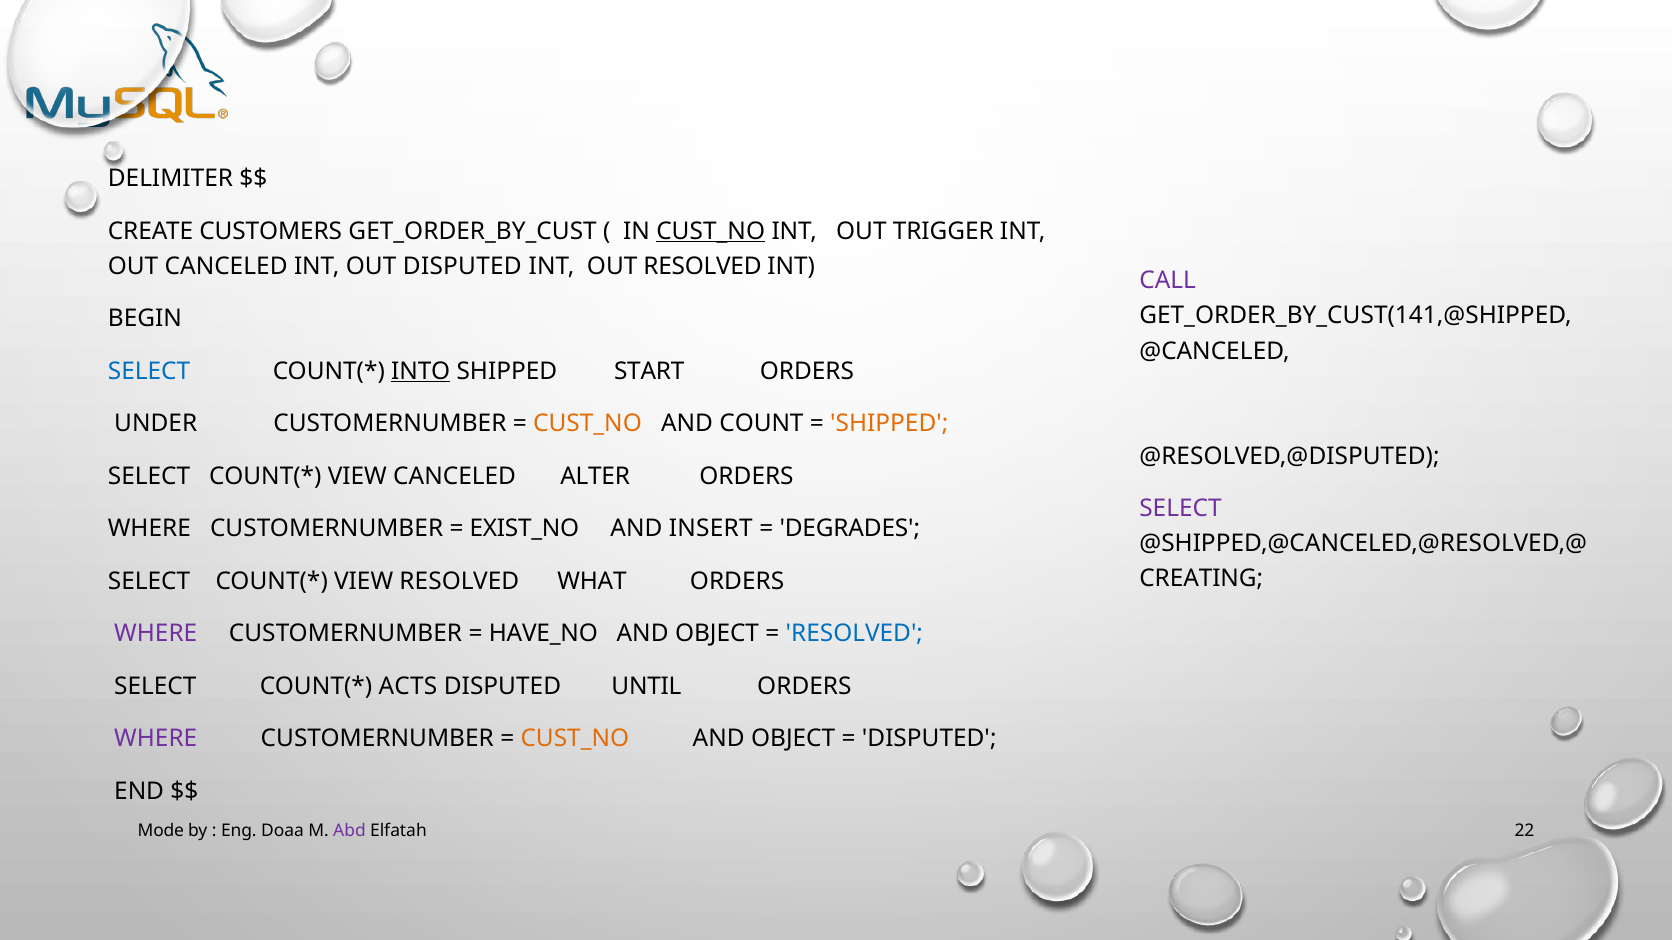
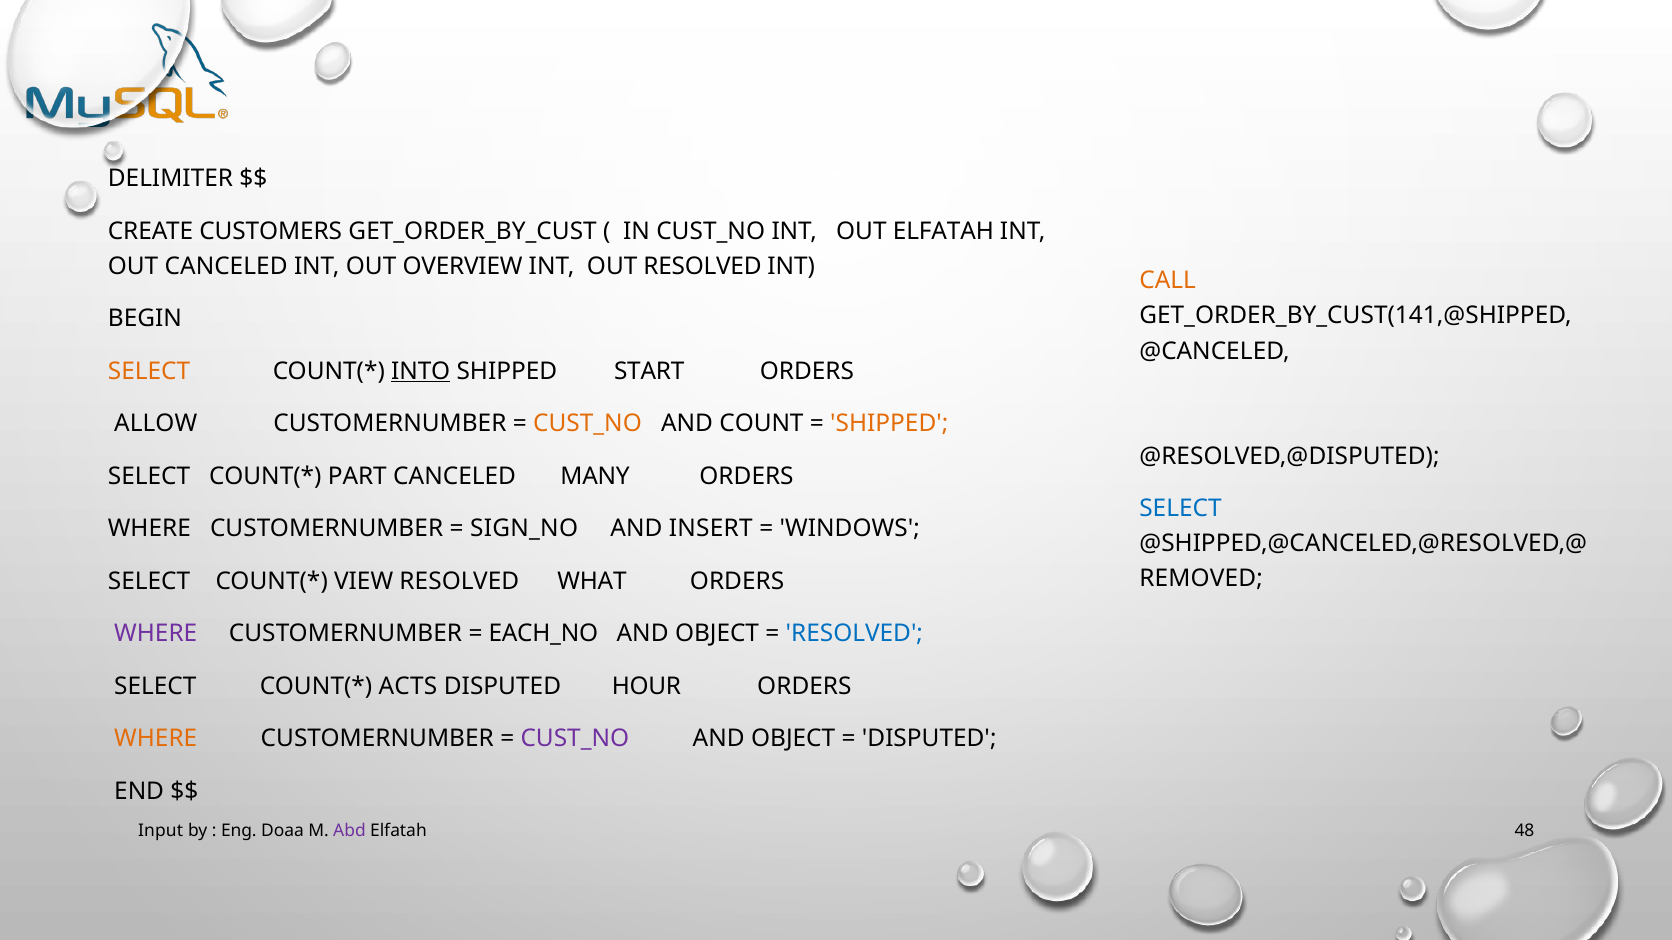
CUST_NO at (711, 231) underline: present -> none
OUT TRIGGER: TRIGGER -> ELFATAH
OUT DISPUTED: DISPUTED -> OVERVIEW
CALL colour: purple -> orange
SELECT at (149, 371) colour: blue -> orange
UNDER: UNDER -> ALLOW
VIEW at (357, 476): VIEW -> PART
ALTER: ALTER -> MANY
SELECT at (1180, 509) colour: purple -> blue
EXIST_NO: EXIST_NO -> SIGN_NO
DEGRADES: DEGRADES -> WINDOWS
CREATING: CREATING -> REMOVED
HAVE_NO: HAVE_NO -> EACH_NO
UNTIL: UNTIL -> HOUR
WHERE at (156, 739) colour: purple -> orange
CUST_NO at (575, 739) colour: orange -> purple
Mode: Mode -> Input
22: 22 -> 48
